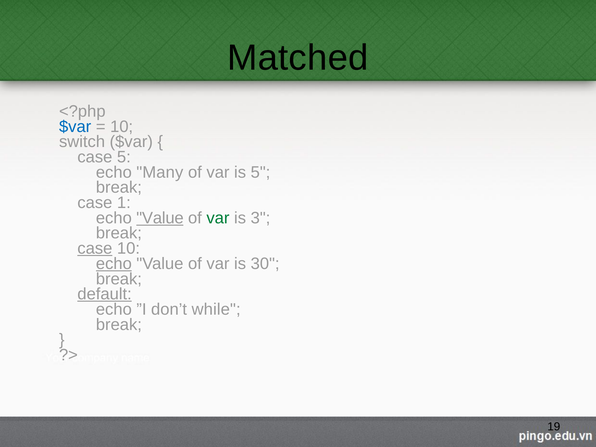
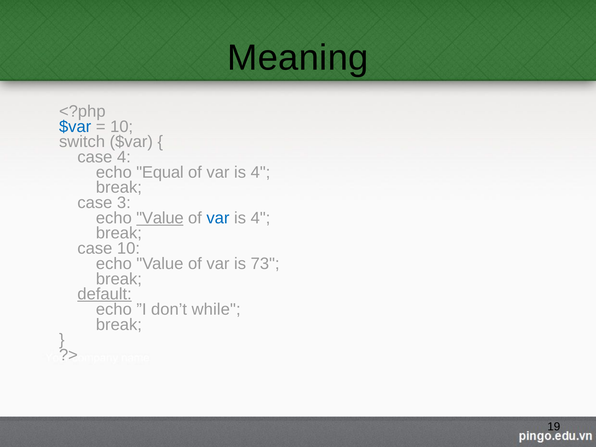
Matched: Matched -> Meaning
case 5: 5 -> 4
Many: Many -> Equal
5 at (260, 172): 5 -> 4
1: 1 -> 3
var at (218, 218) colour: green -> blue
3 at (260, 218): 3 -> 4
case at (95, 248) underline: present -> none
echo at (114, 264) underline: present -> none
30: 30 -> 73
